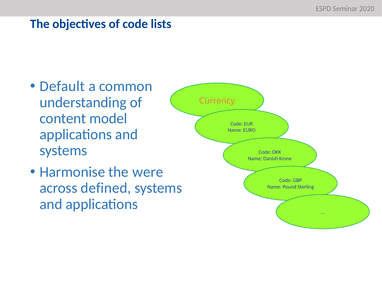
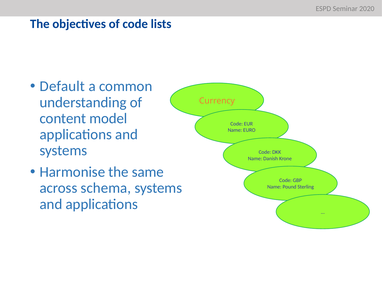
were: were -> same
defined: defined -> schema
